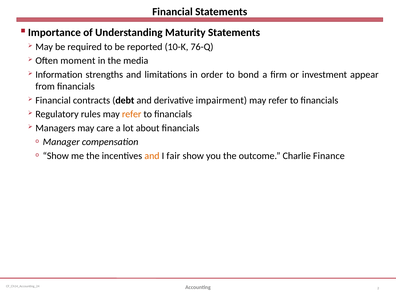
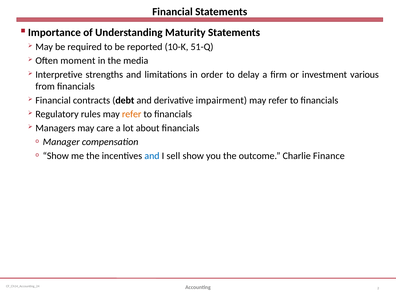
76-Q: 76-Q -> 51-Q
Information: Information -> Interpretive
bond: bond -> delay
appear: appear -> various
and at (152, 156) colour: orange -> blue
fair: fair -> sell
